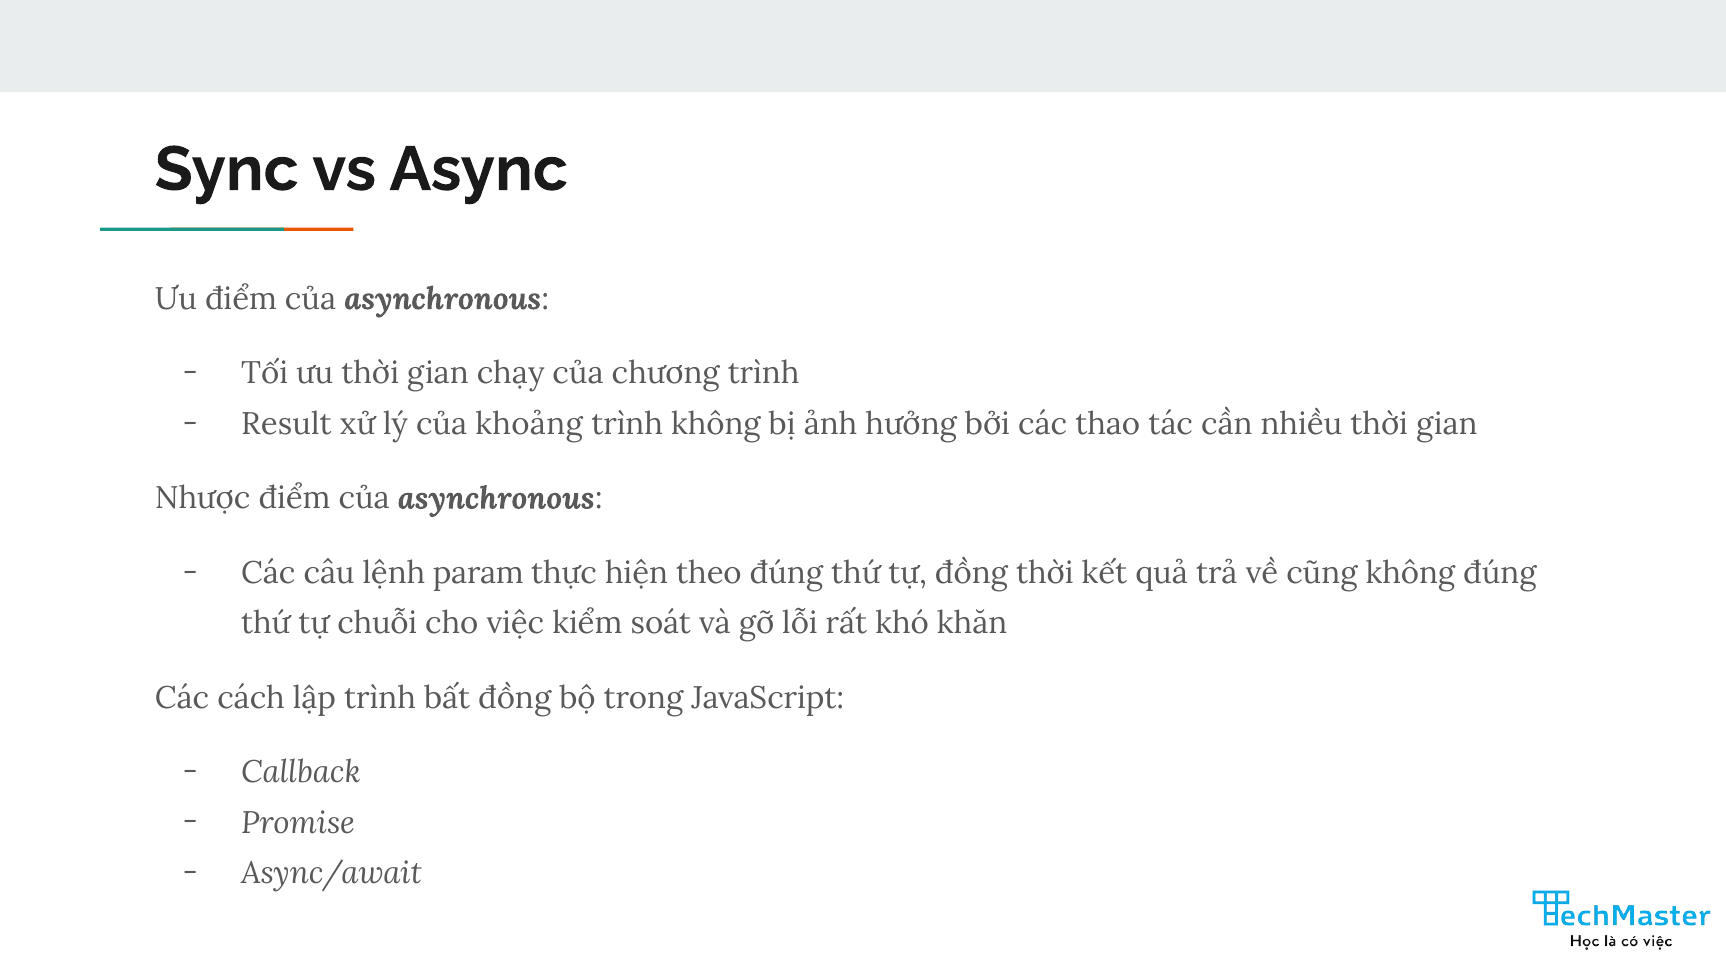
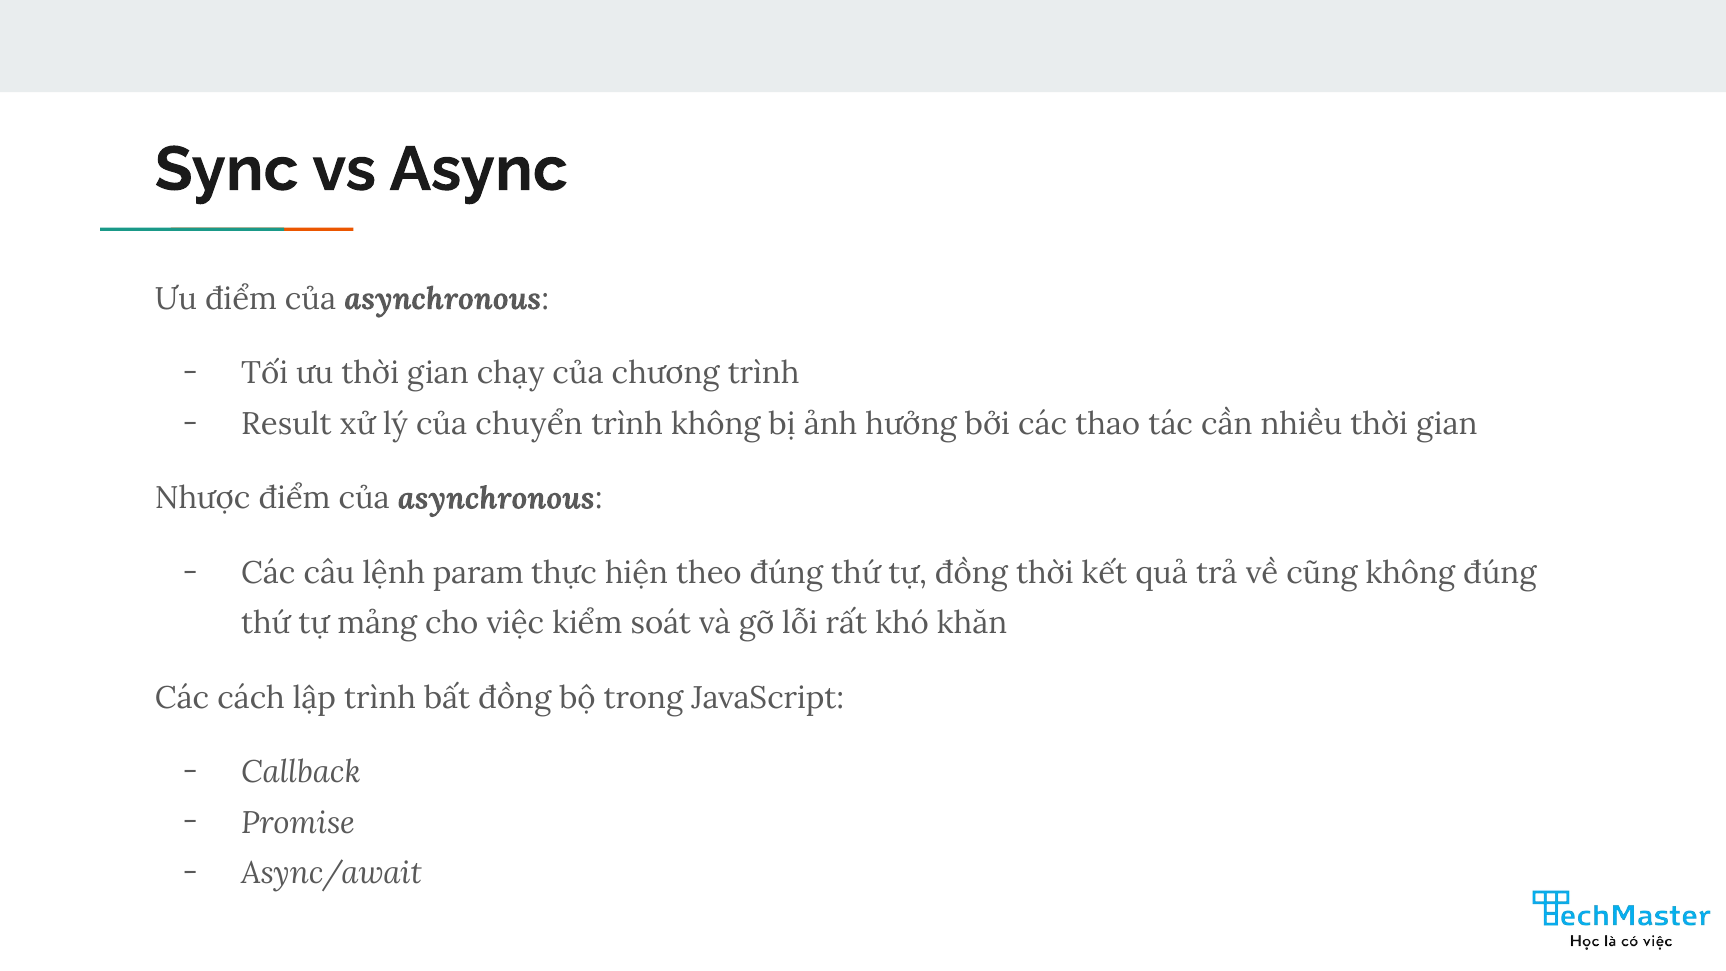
khoảng: khoảng -> chuyển
chuỗi: chuỗi -> mảng
